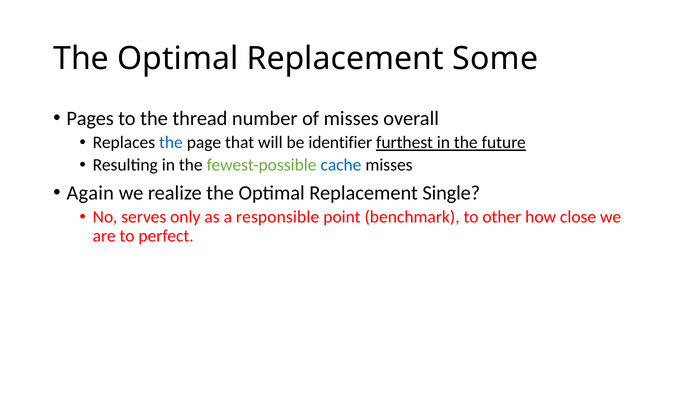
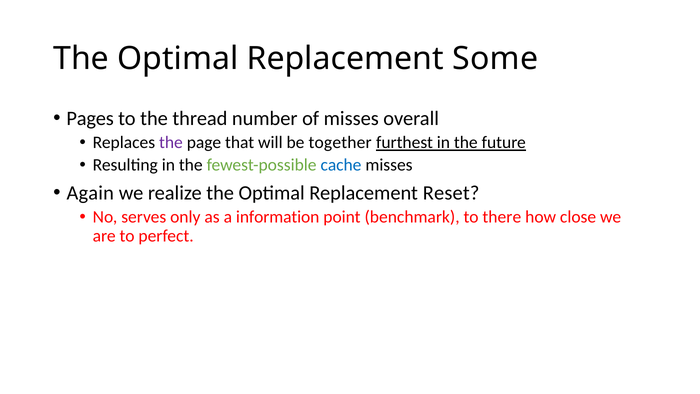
the at (171, 142) colour: blue -> purple
identifier: identifier -> together
Single: Single -> Reset
responsible: responsible -> information
other: other -> there
